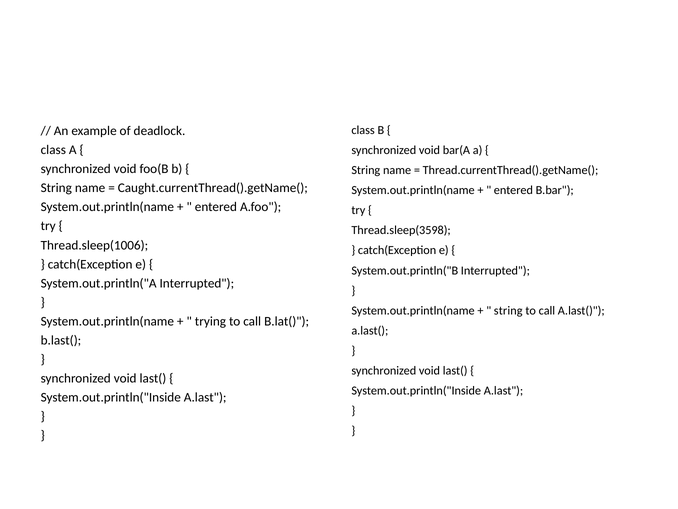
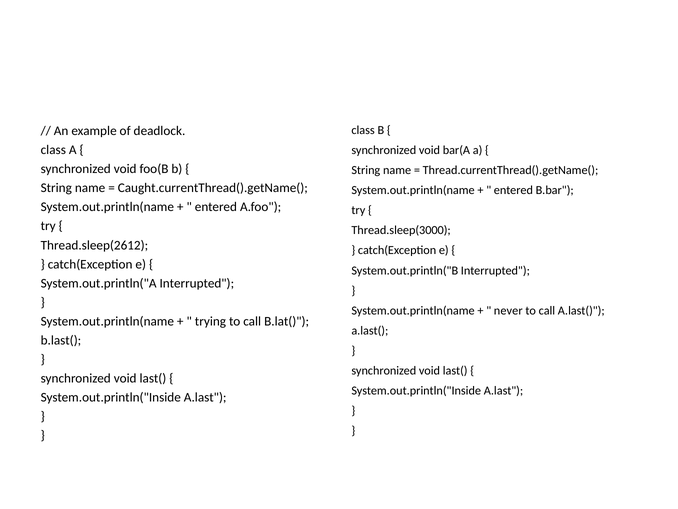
Thread.sleep(3598: Thread.sleep(3598 -> Thread.sleep(3000
Thread.sleep(1006: Thread.sleep(1006 -> Thread.sleep(2612
string at (508, 310): string -> never
